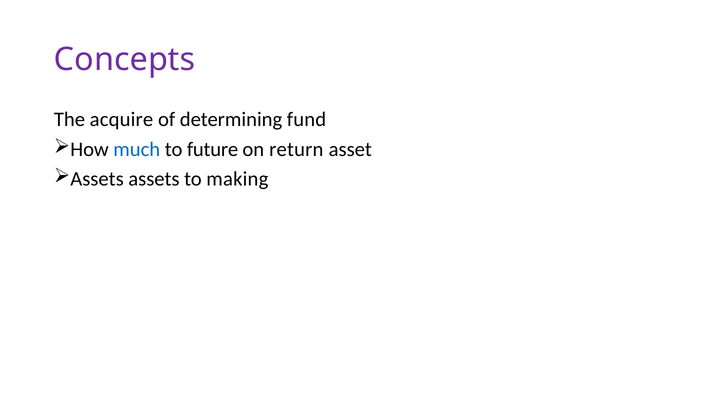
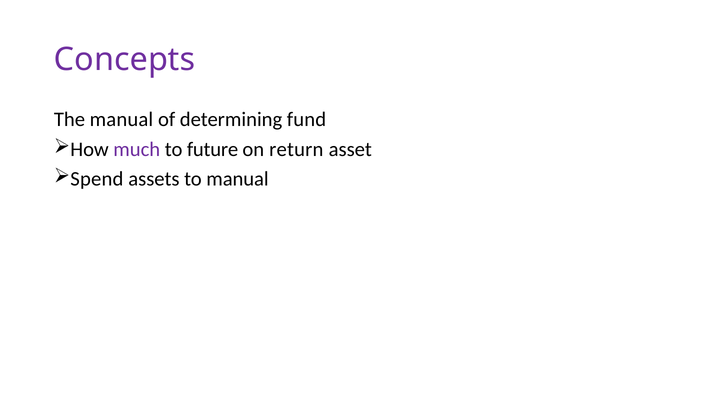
The acquire: acquire -> manual
much colour: blue -> purple
Assets at (97, 179): Assets -> Spend
to making: making -> manual
